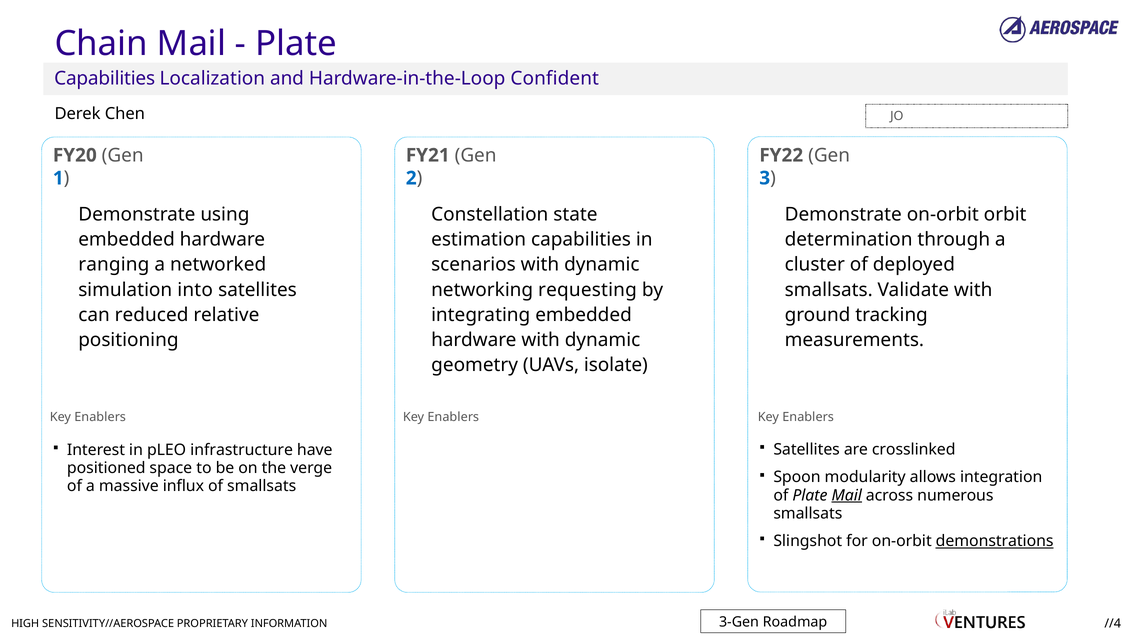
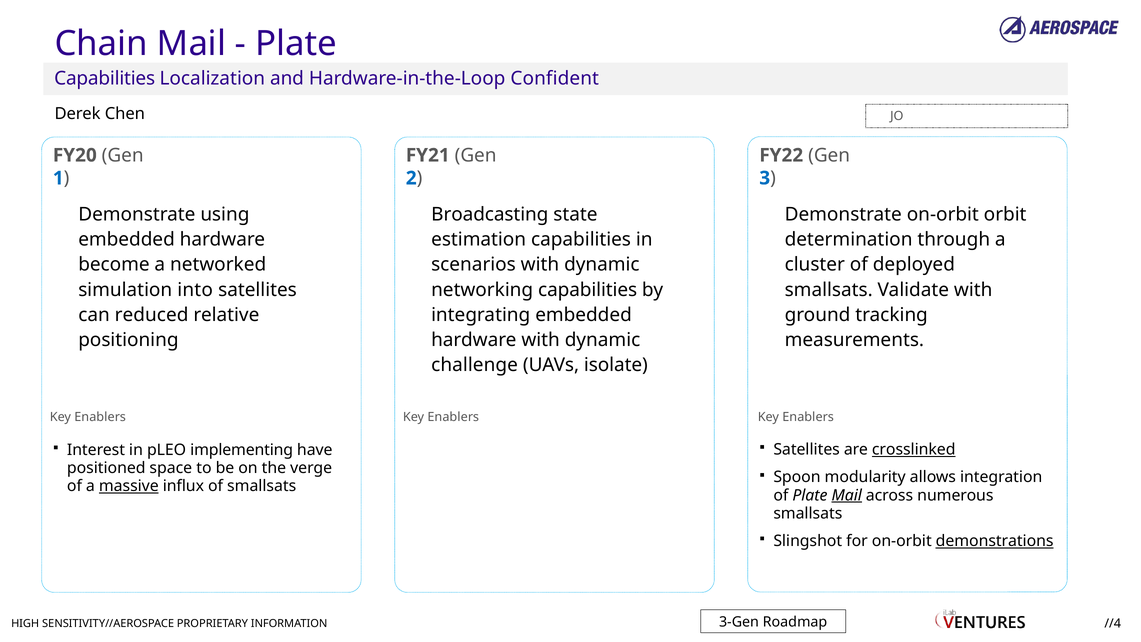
Constellation: Constellation -> Broadcasting
ranging: ranging -> become
networking requesting: requesting -> capabilities
geometry: geometry -> challenge
crosslinked underline: none -> present
infrastructure: infrastructure -> implementing
massive underline: none -> present
